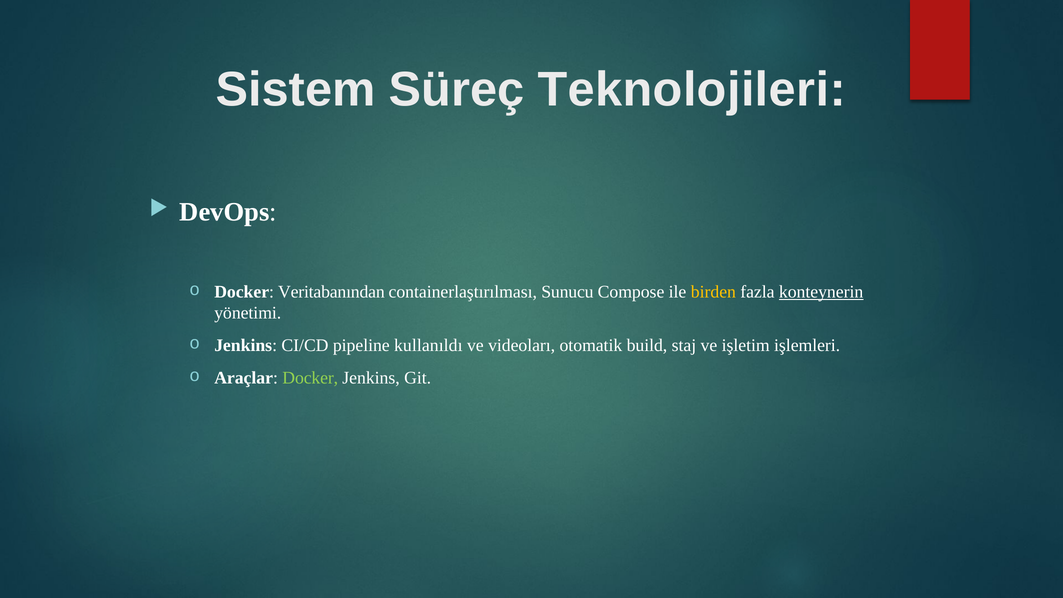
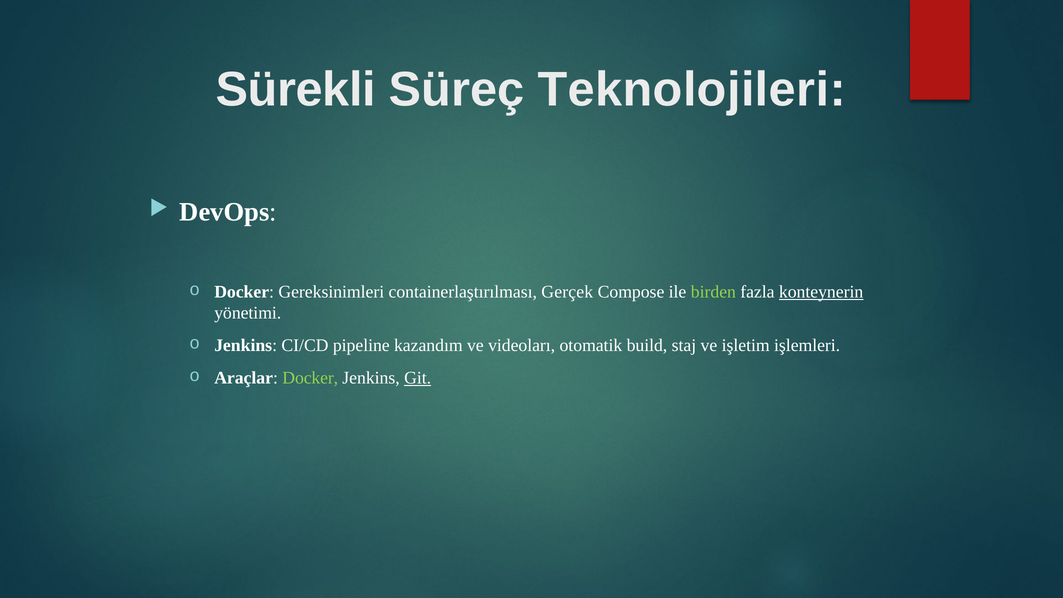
Sistem: Sistem -> Sürekli
Veritabanından: Veritabanından -> Gereksinimleri
Sunucu: Sunucu -> Gerçek
birden colour: yellow -> light green
kullanıldı: kullanıldı -> kazandım
Git underline: none -> present
